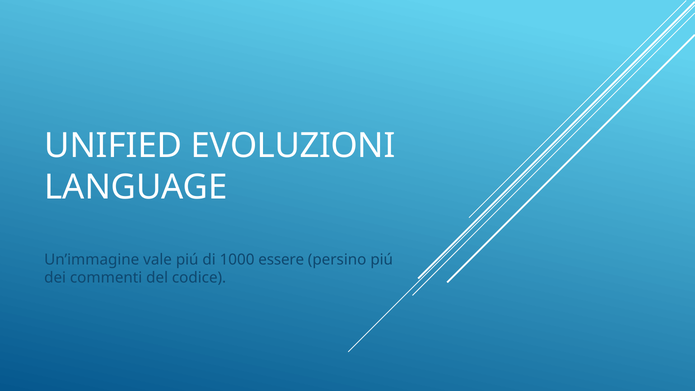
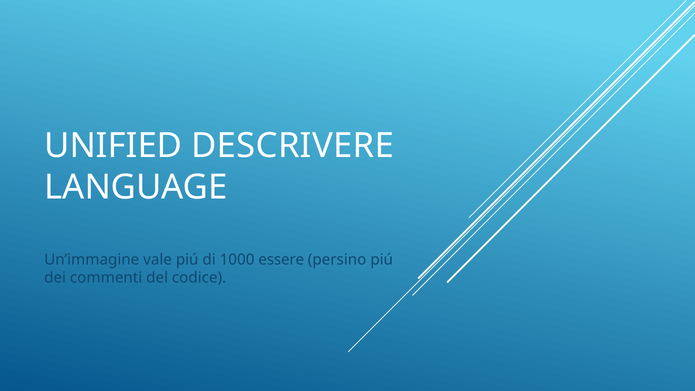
EVOLUZIONI: EVOLUZIONI -> DESCRIVERE
